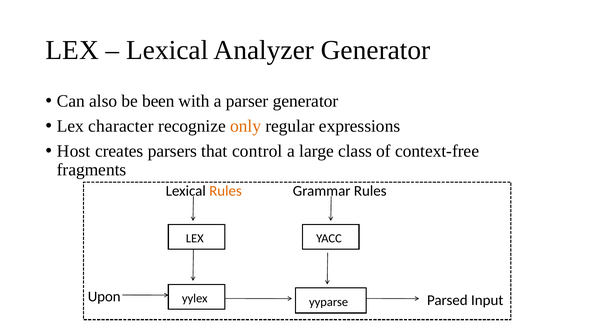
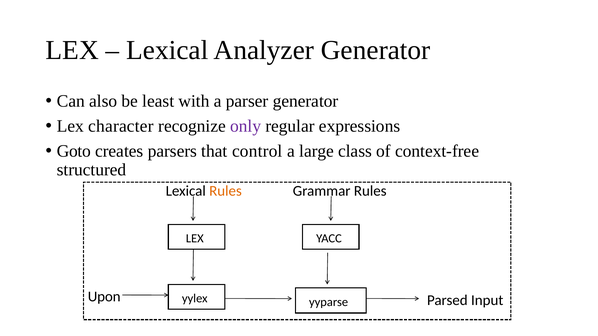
been: been -> least
only colour: orange -> purple
Host: Host -> Goto
fragments: fragments -> structured
